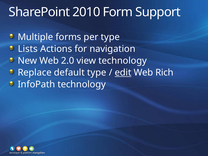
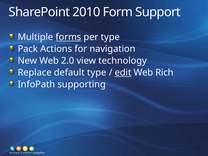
forms underline: none -> present
Lists: Lists -> Pack
InfoPath technology: technology -> supporting
